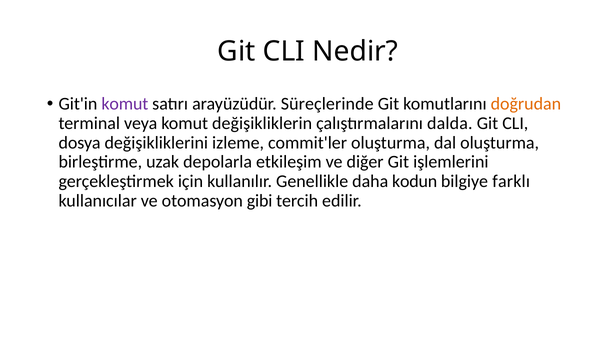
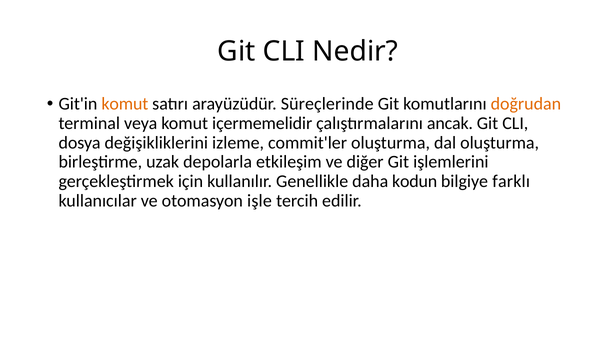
komut at (125, 104) colour: purple -> orange
değişikliklerin: değişikliklerin -> içermemelidir
dalda: dalda -> ancak
gibi: gibi -> işle
